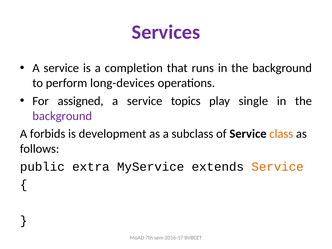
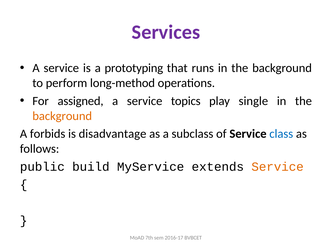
completion: completion -> prototyping
long-devices: long-devices -> long-method
background at (62, 116) colour: purple -> orange
development: development -> disadvantage
class colour: orange -> blue
extra: extra -> build
